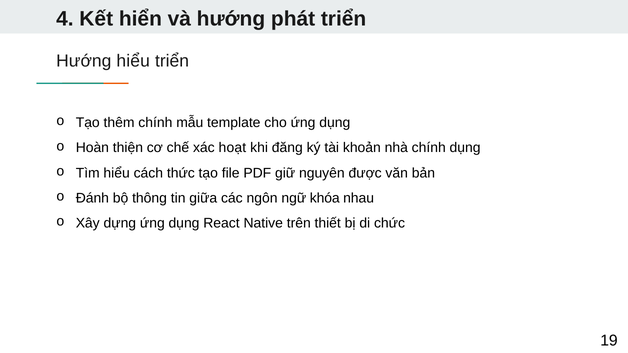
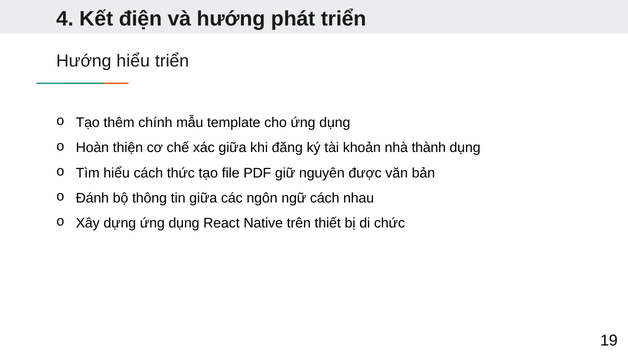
hiển: hiển -> điện
xác hoạt: hoạt -> giữa
nhà chính: chính -> thành
ngữ khóa: khóa -> cách
